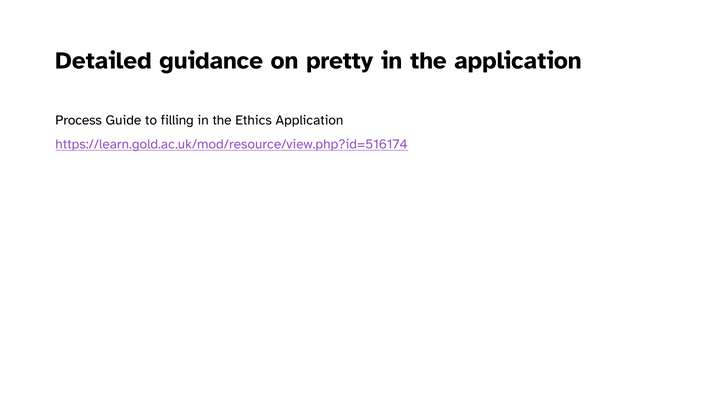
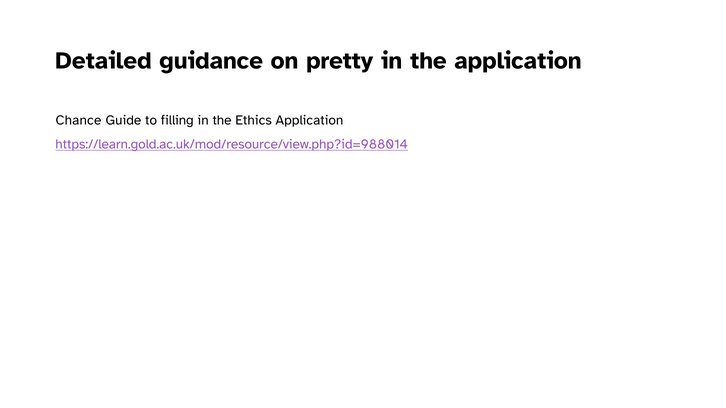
Process: Process -> Chance
https://learn.gold.ac.uk/mod/resource/view.php?id=516174: https://learn.gold.ac.uk/mod/resource/view.php?id=516174 -> https://learn.gold.ac.uk/mod/resource/view.php?id=988014
